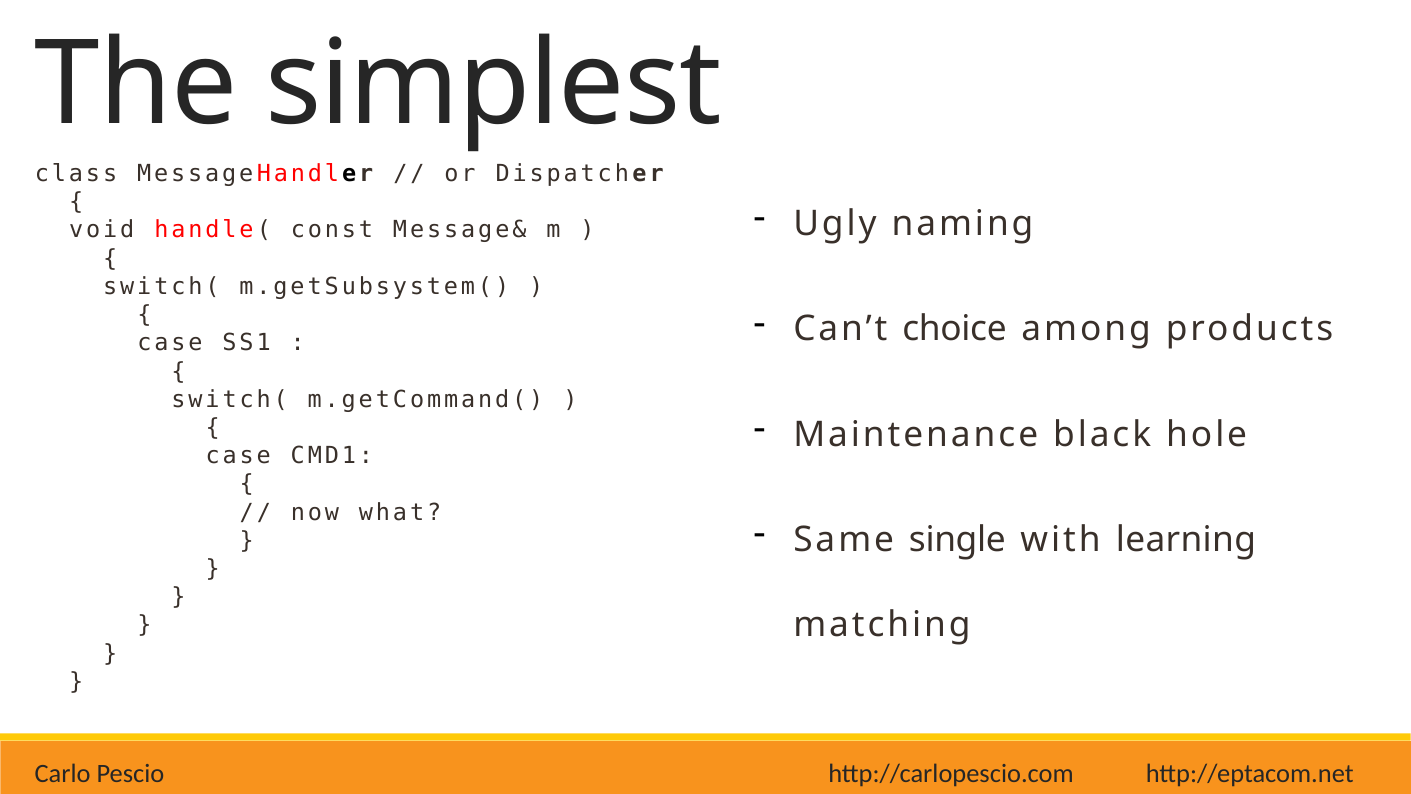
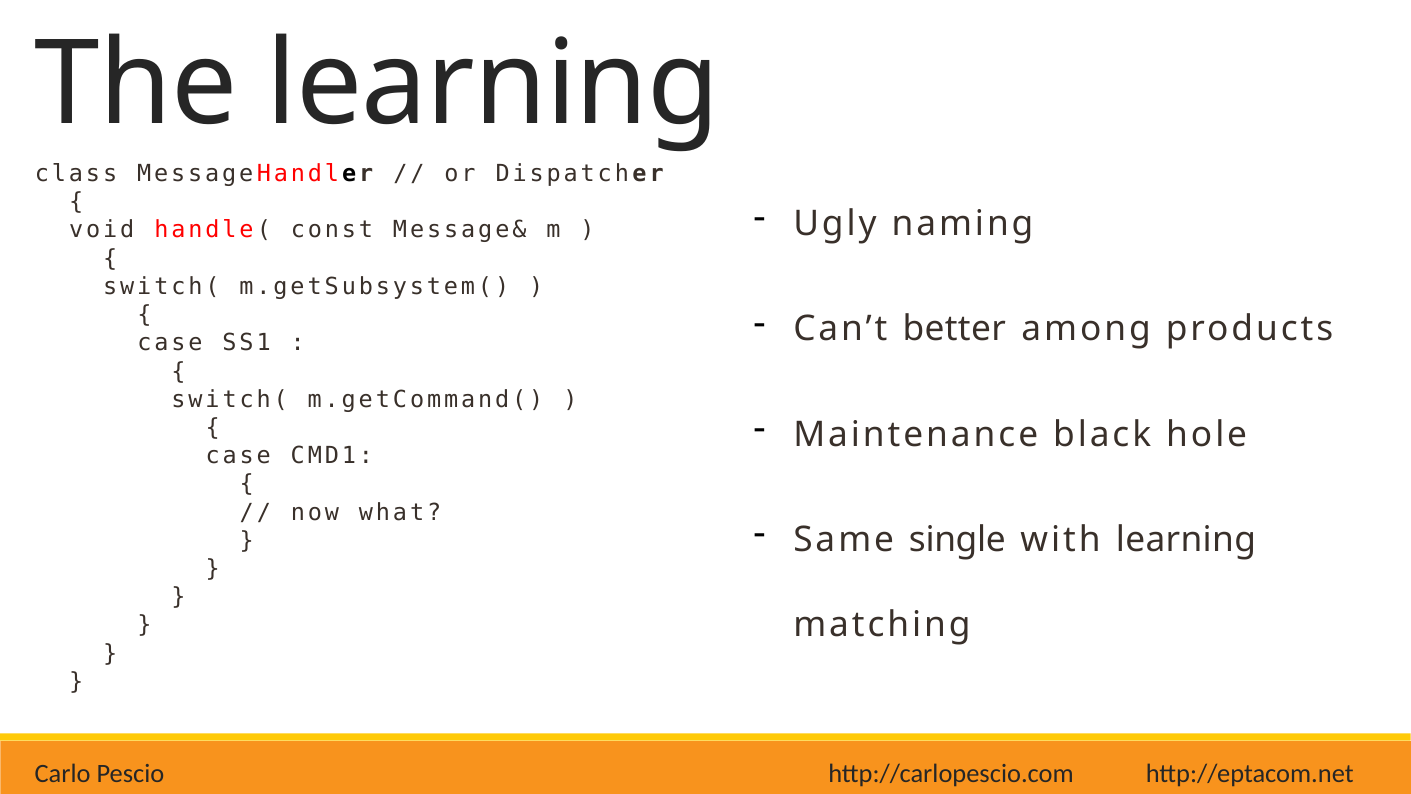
The simplest: simplest -> learning
choice: choice -> better
